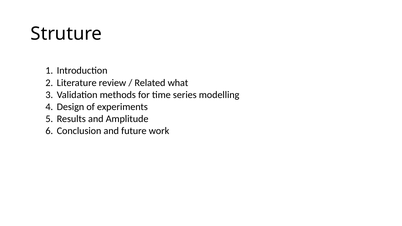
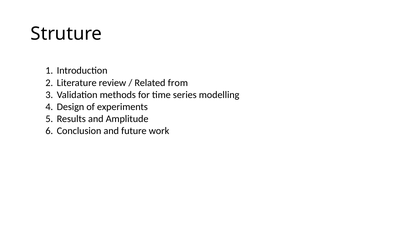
what: what -> from
